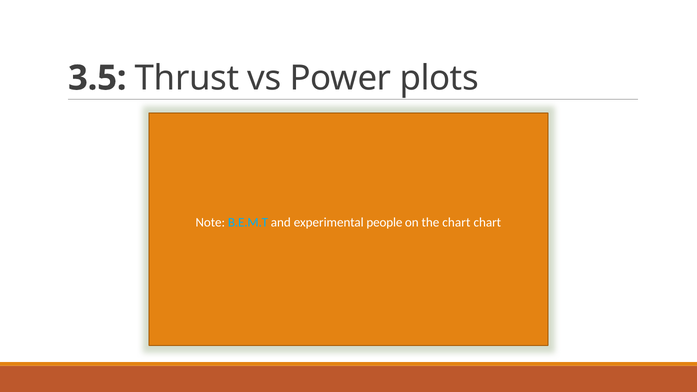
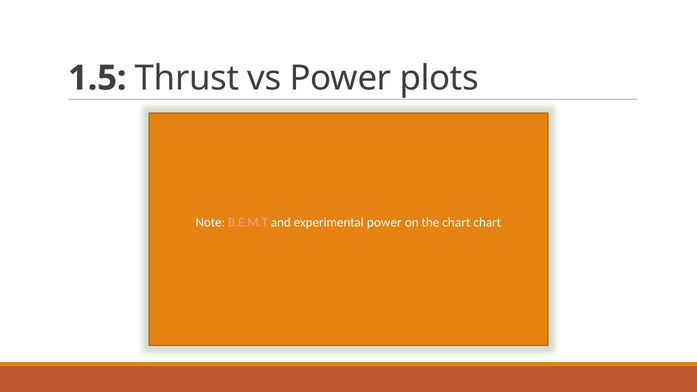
3.5: 3.5 -> 1.5
B.E.M.T colour: light blue -> pink
experimental people: people -> power
